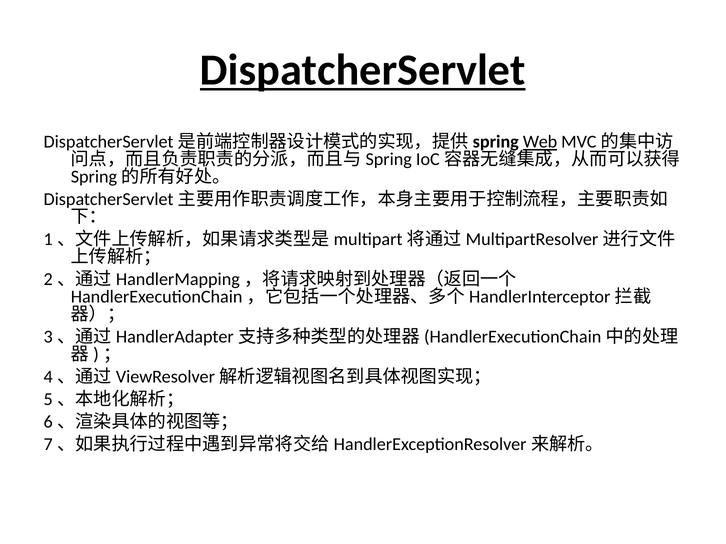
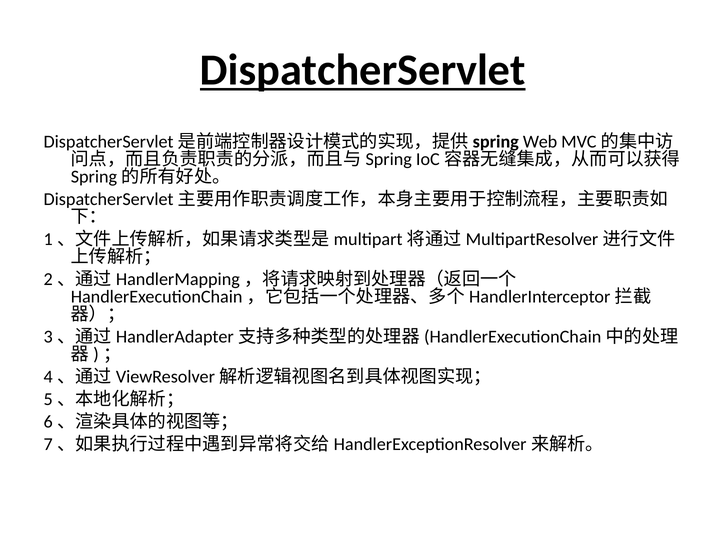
Web underline: present -> none
